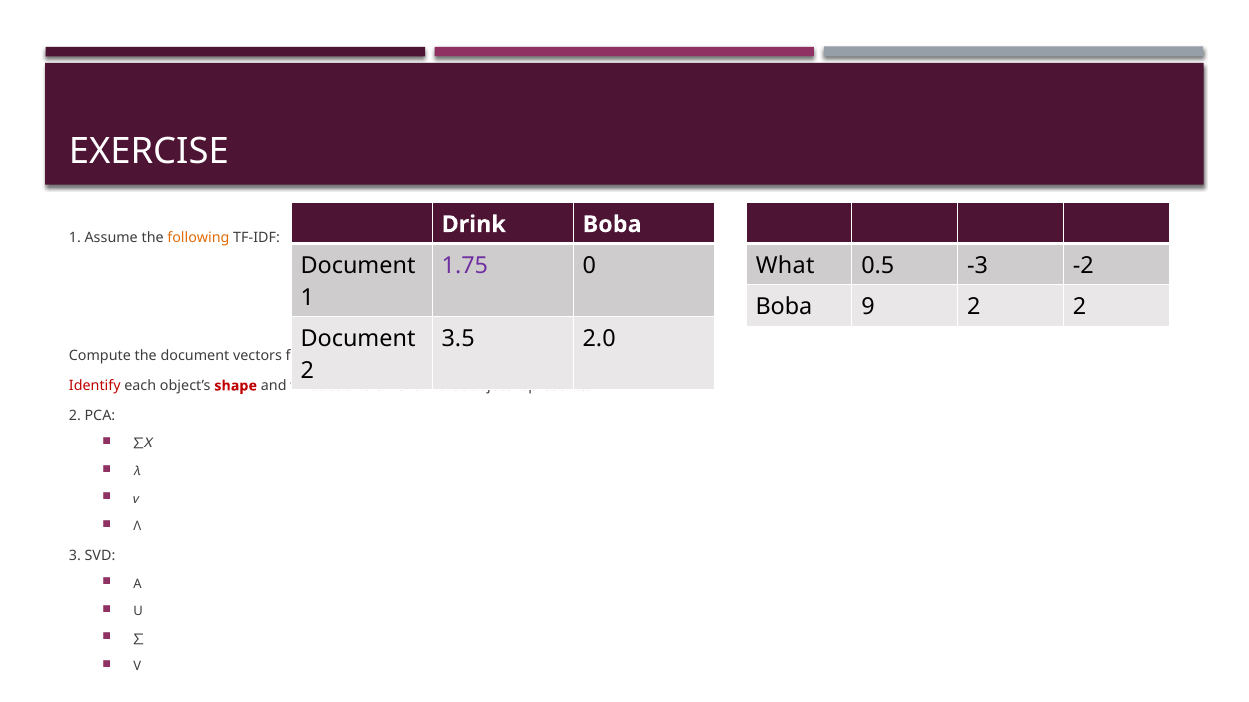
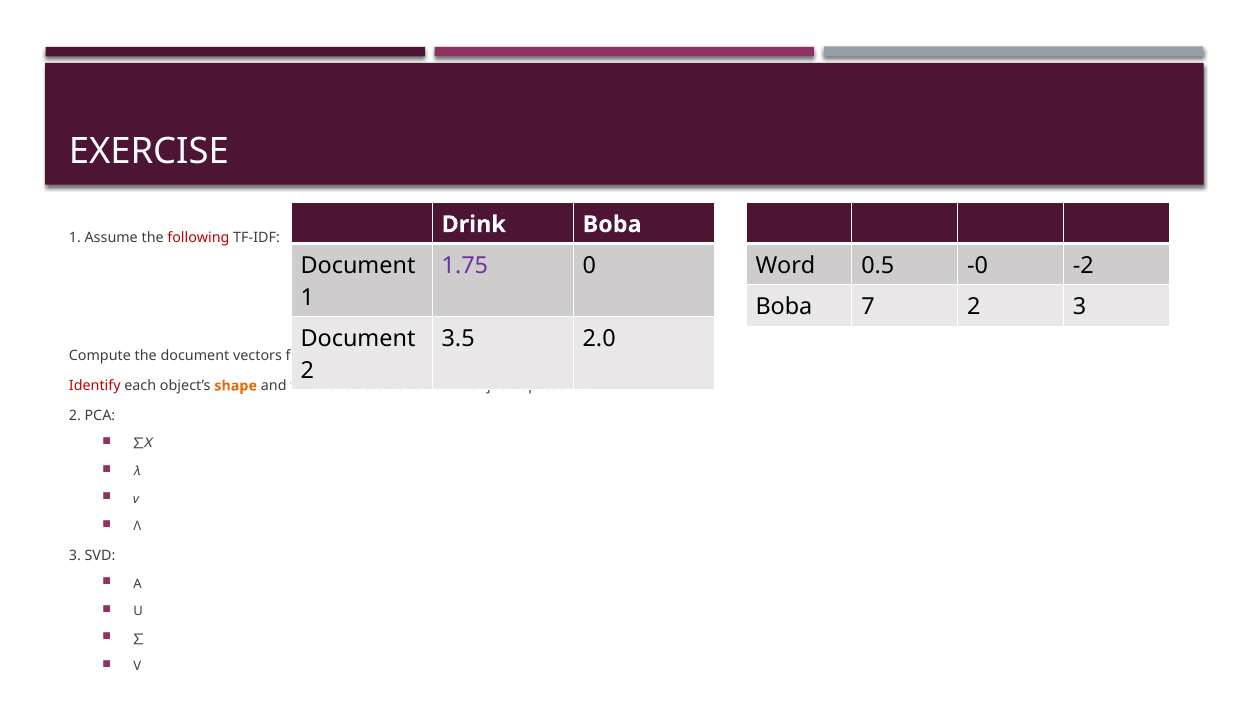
following colour: orange -> red
What at (785, 266): What -> Word
-3: -3 -> -0
9: 9 -> 7
2 2: 2 -> 3
shape colour: red -> orange
